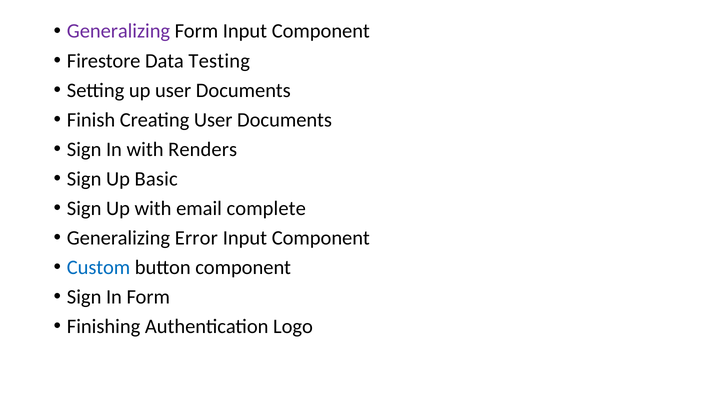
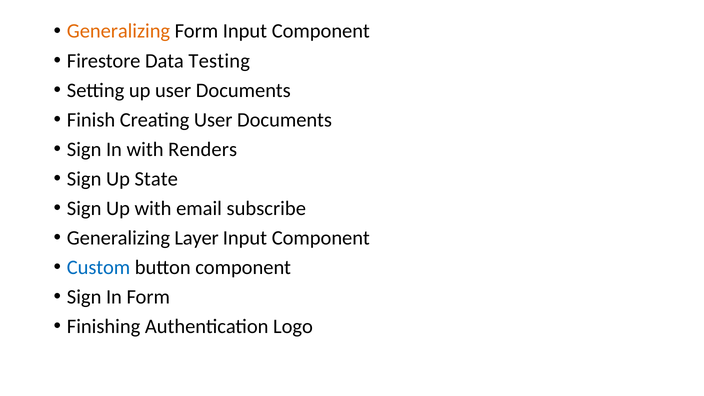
Generalizing at (119, 31) colour: purple -> orange
Basic: Basic -> State
complete: complete -> subscribe
Error: Error -> Layer
